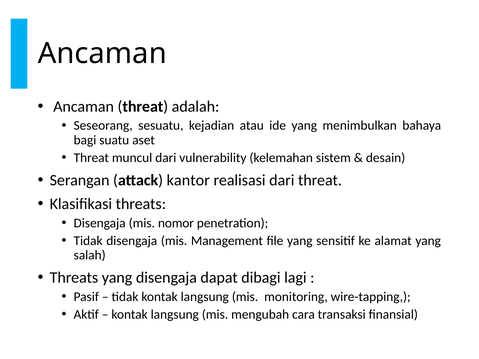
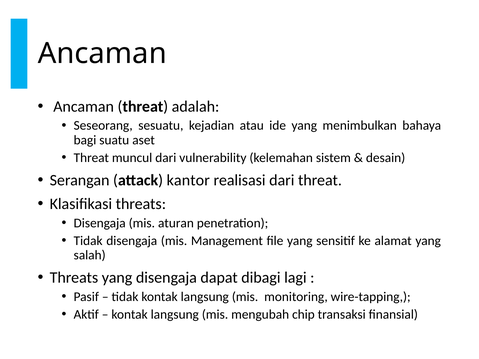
nomor: nomor -> aturan
cara: cara -> chip
